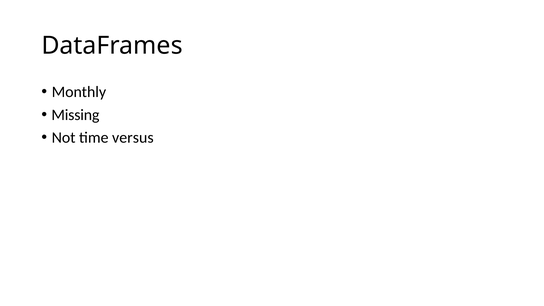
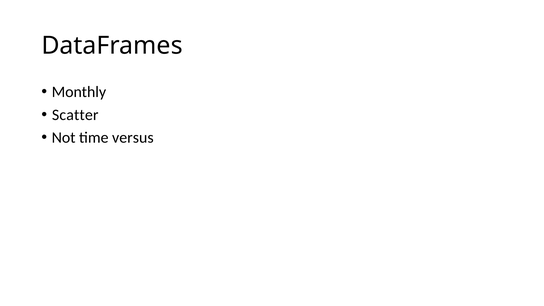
Missing: Missing -> Scatter
